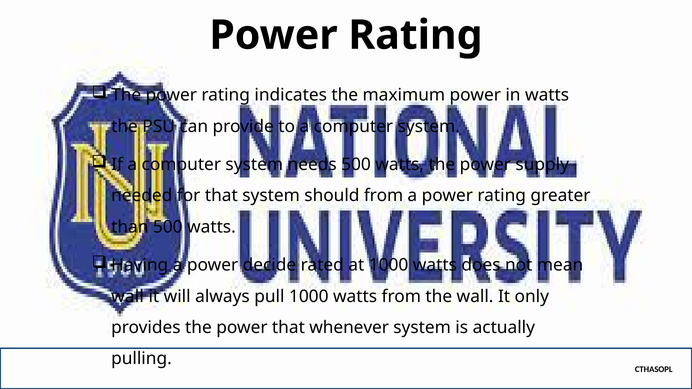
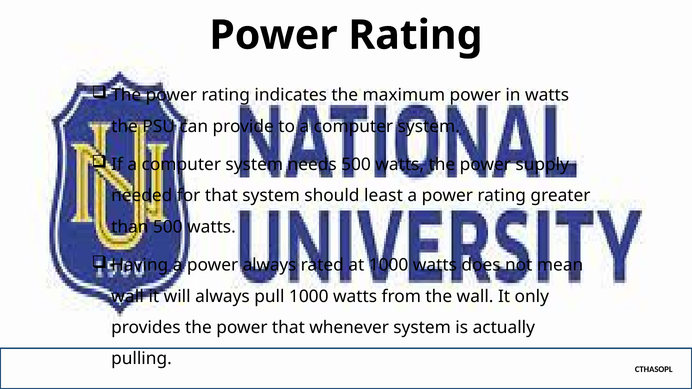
should from: from -> least
power decide: decide -> always
